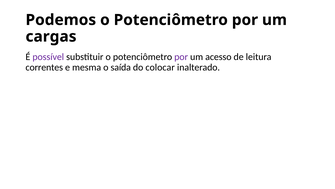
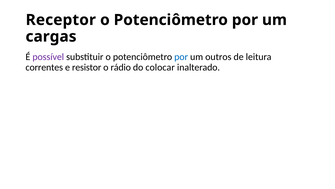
Podemos: Podemos -> Receptor
por at (181, 57) colour: purple -> blue
acesso: acesso -> outros
mesma: mesma -> resistor
saída: saída -> rádio
